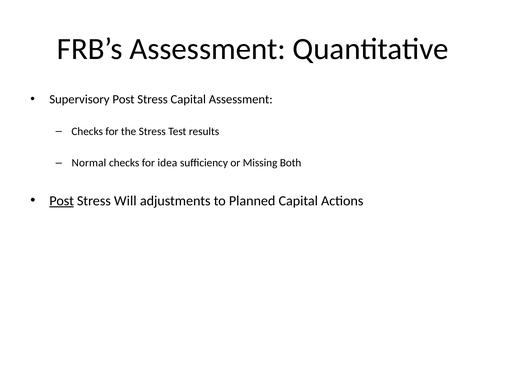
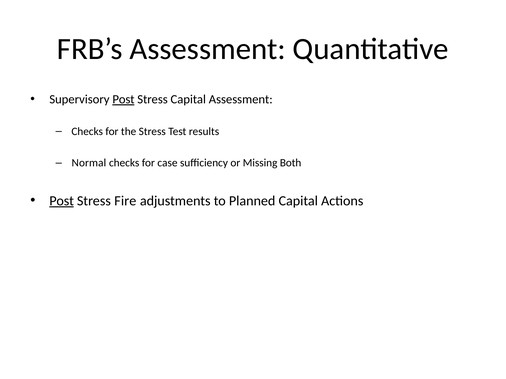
Post at (123, 100) underline: none -> present
idea: idea -> case
Will: Will -> Fire
